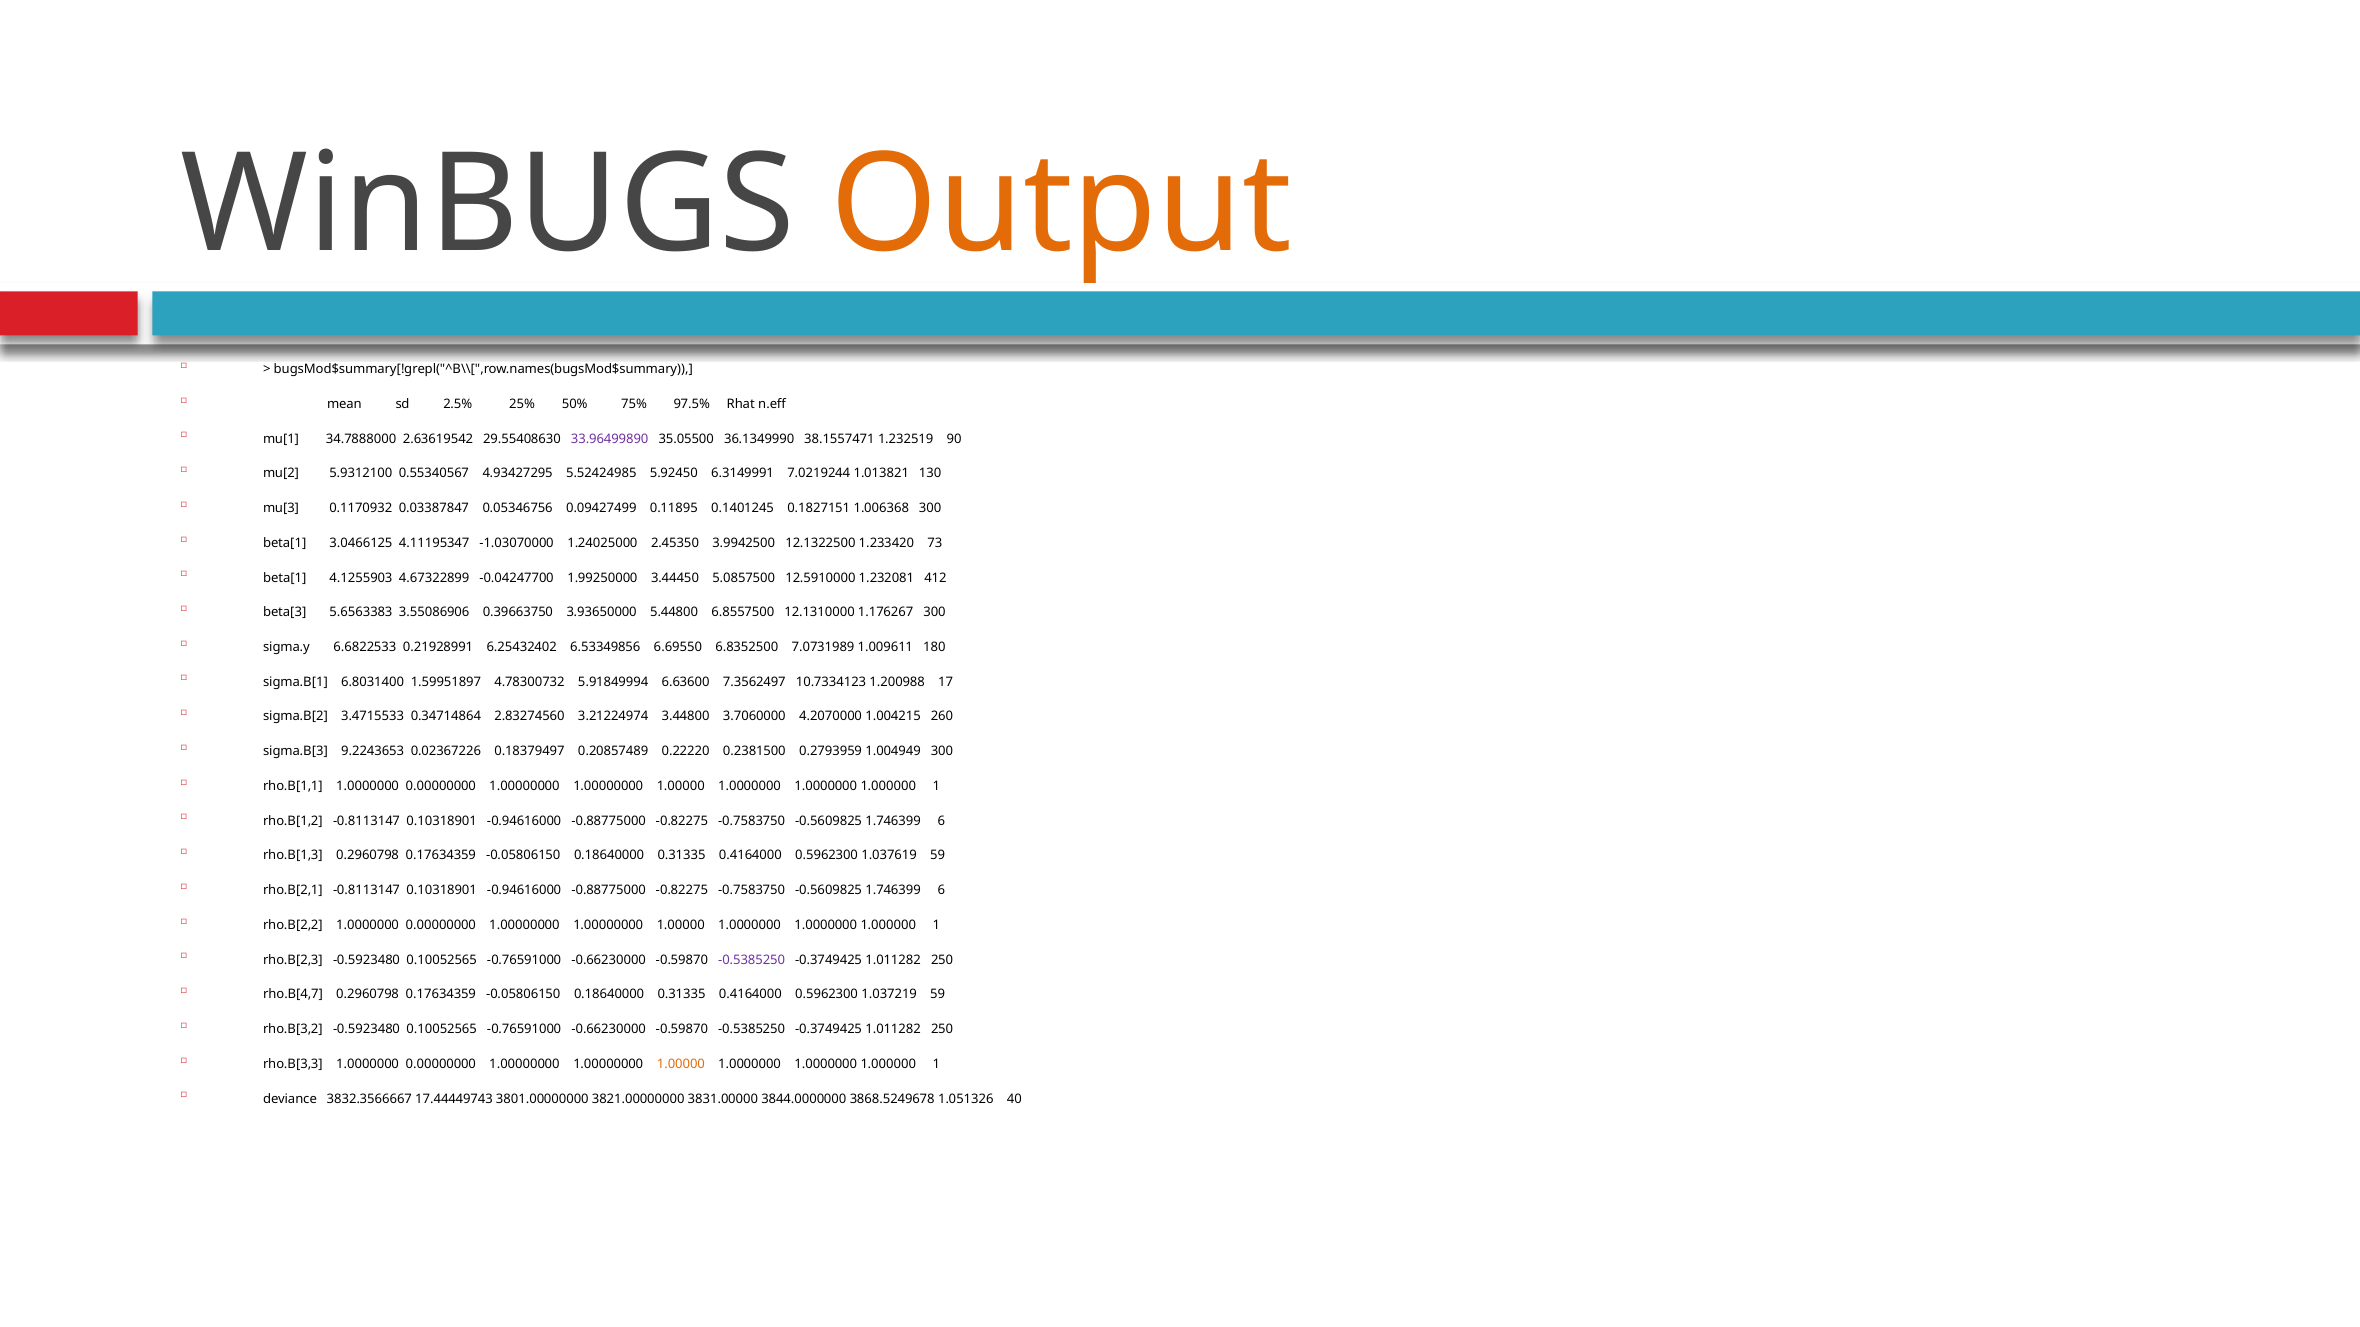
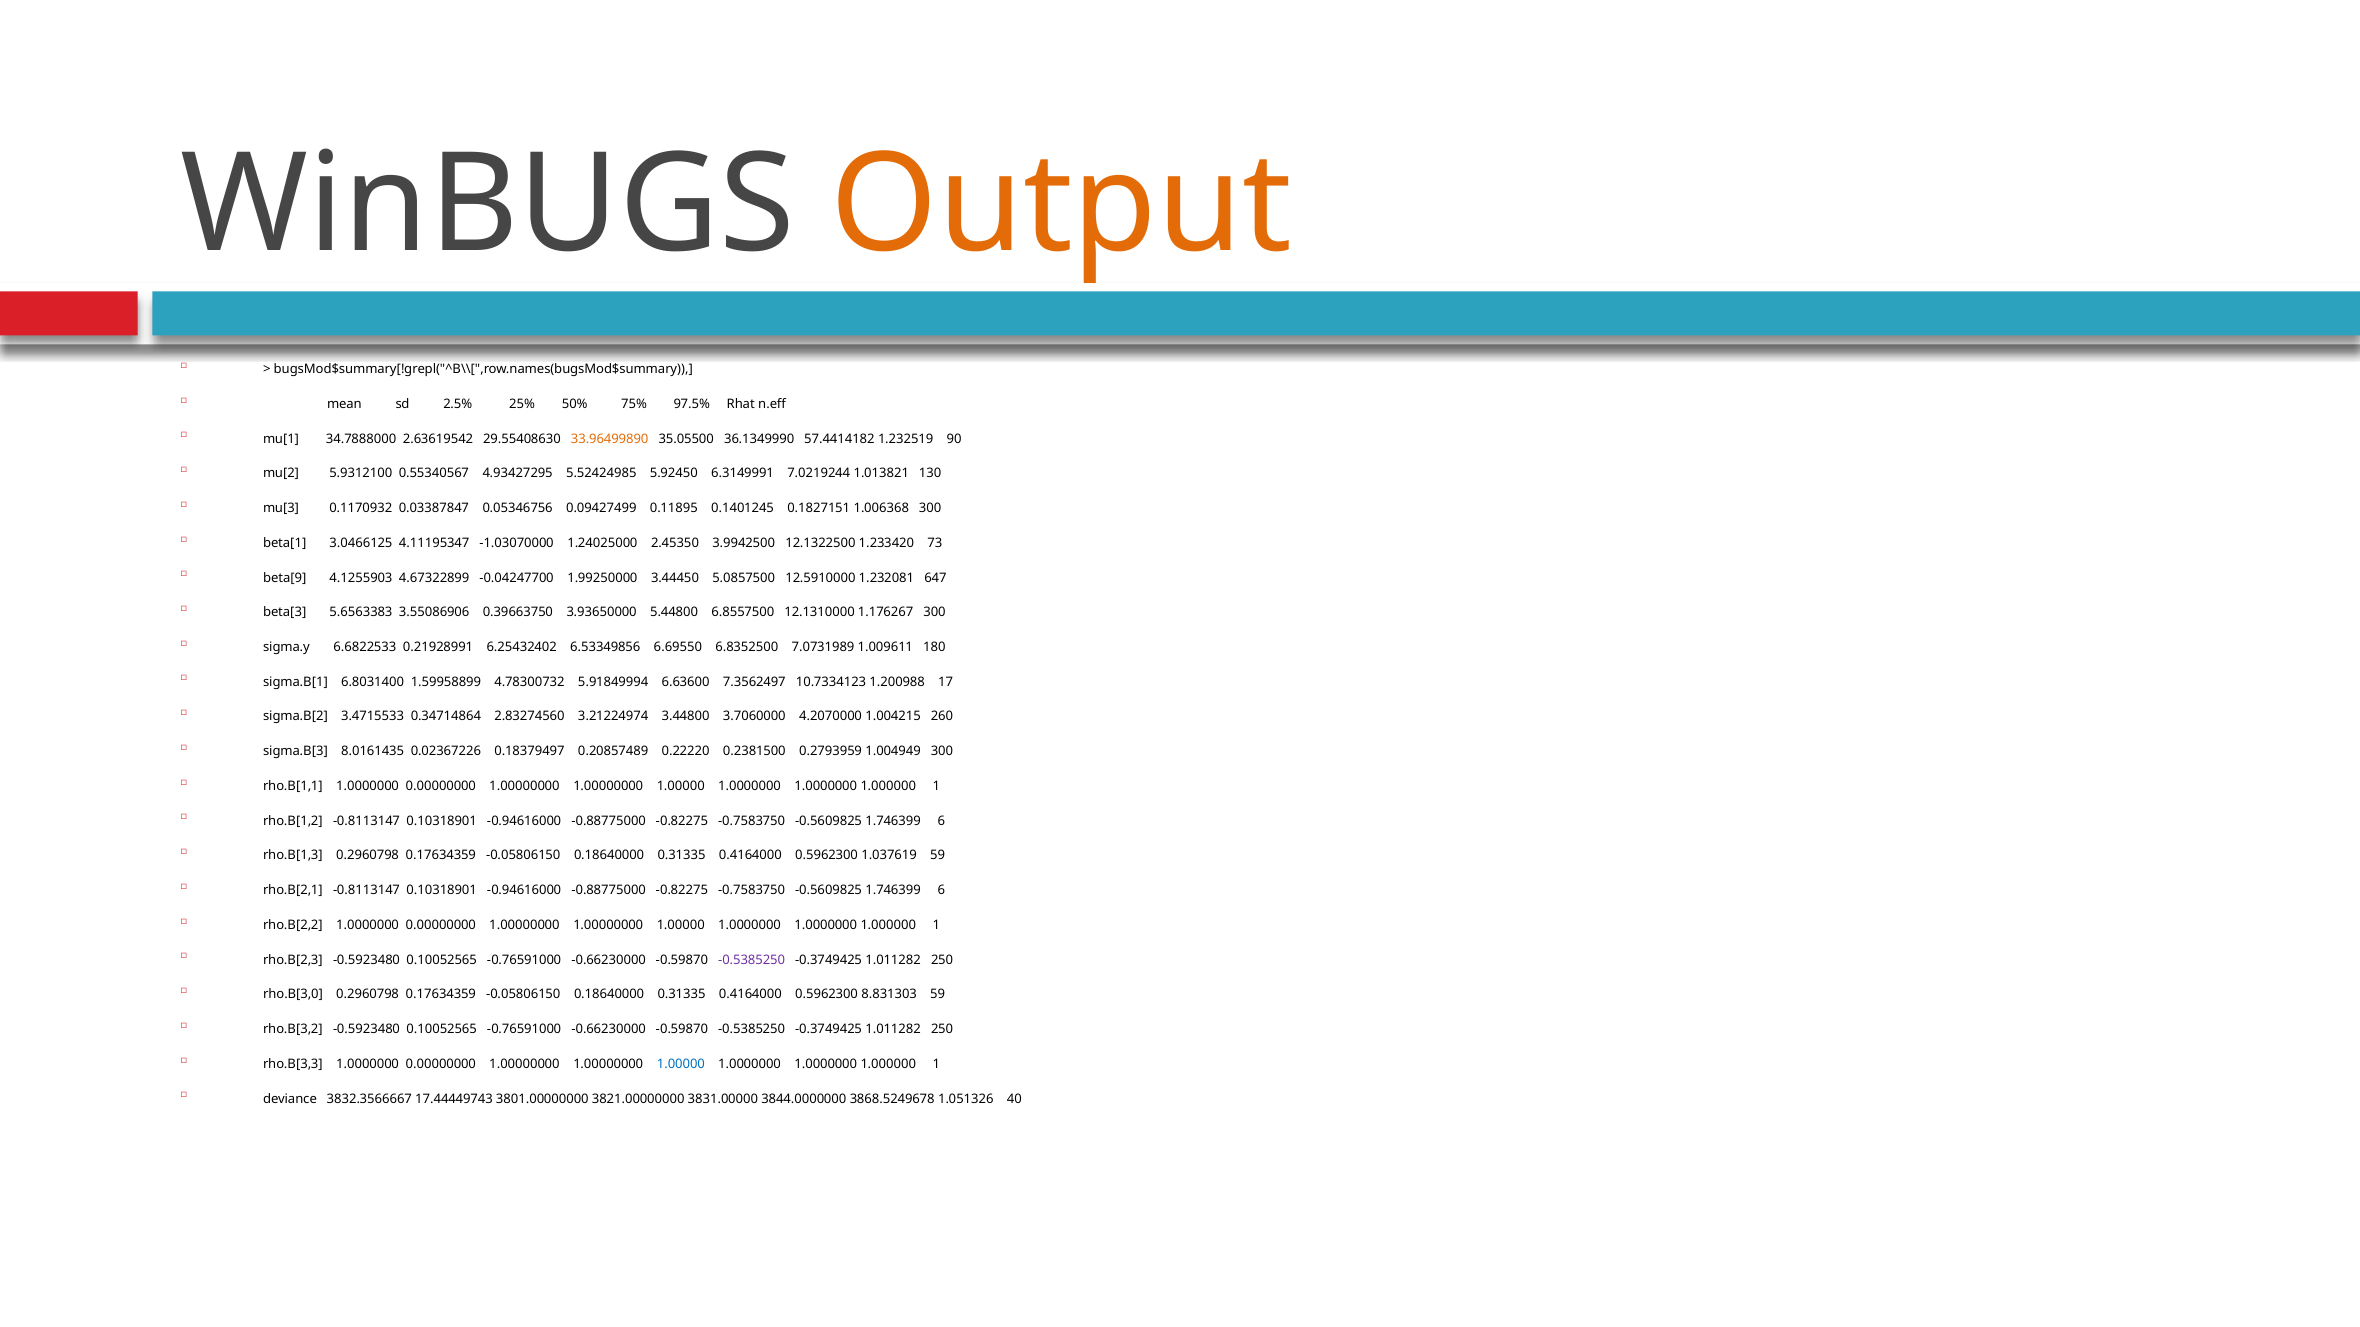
33.96499890 colour: purple -> orange
38.1557471: 38.1557471 -> 57.4414182
beta[1 at (285, 578): beta[1 -> beta[9
412: 412 -> 647
1.59951897: 1.59951897 -> 1.59958899
9.2243653: 9.2243653 -> 8.0161435
rho.B[4,7: rho.B[4,7 -> rho.B[3,0
1.037219: 1.037219 -> 8.831303
1.00000 at (681, 1064) colour: orange -> blue
